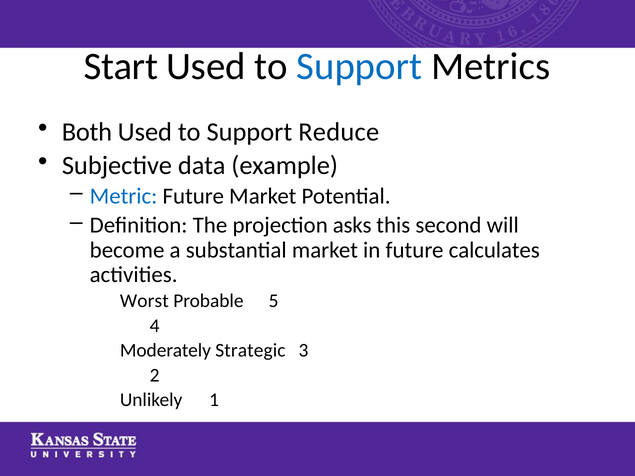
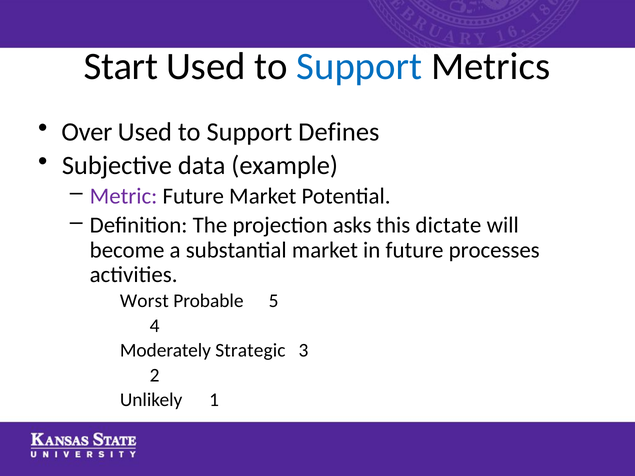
Both: Both -> Over
Reduce: Reduce -> Defines
Metric colour: blue -> purple
second: second -> dictate
calculates: calculates -> processes
